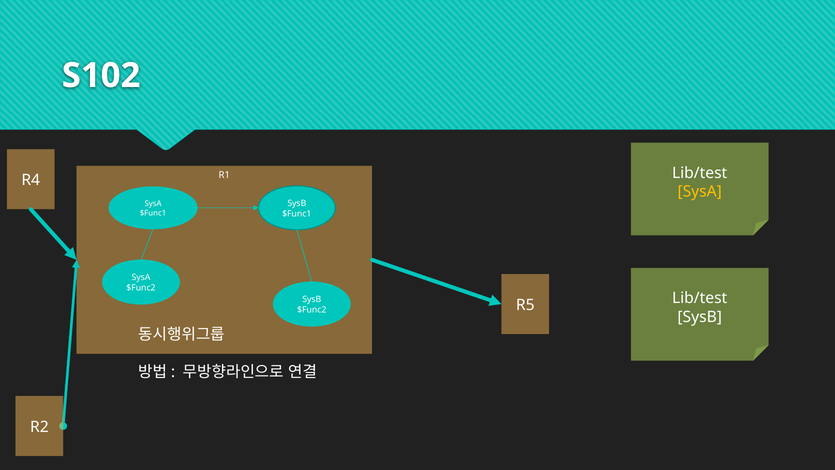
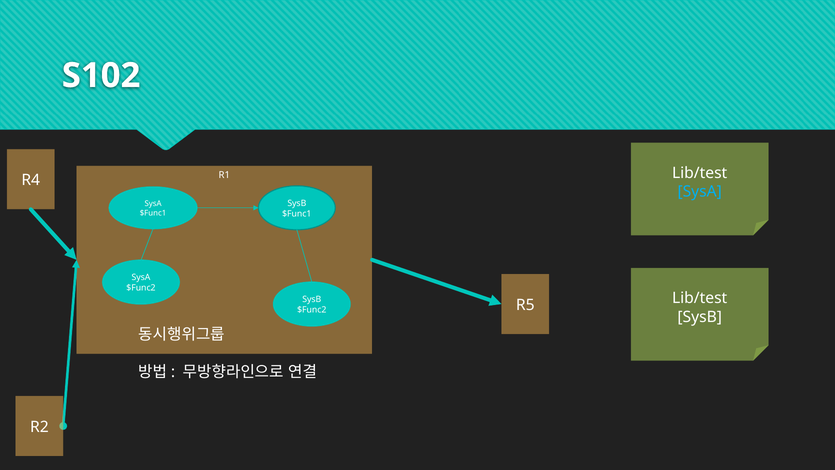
SysA at (700, 192) colour: yellow -> light blue
